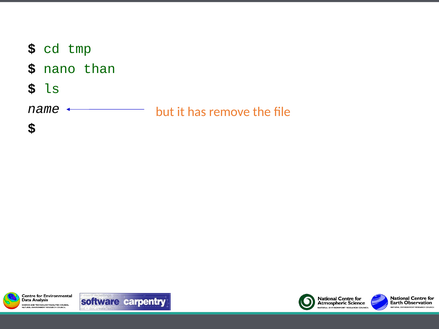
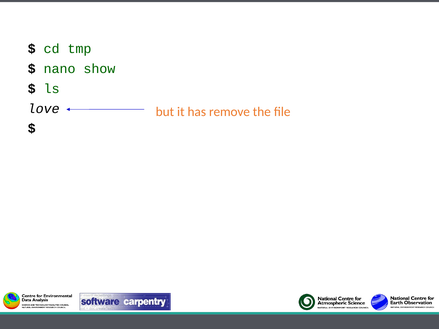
than: than -> show
name: name -> love
